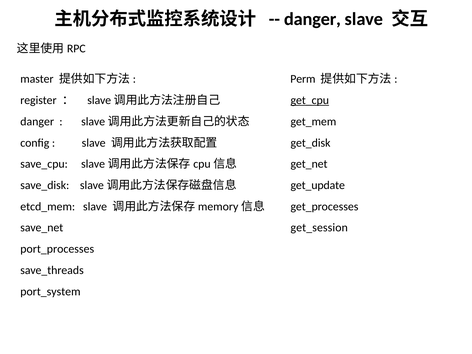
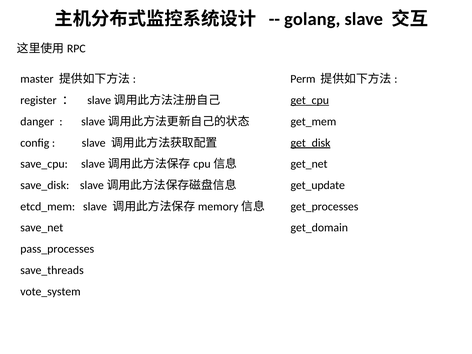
danger at (312, 19): danger -> golang
get_disk underline: none -> present
get_session: get_session -> get_domain
port_processes: port_processes -> pass_processes
port_system: port_system -> vote_system
